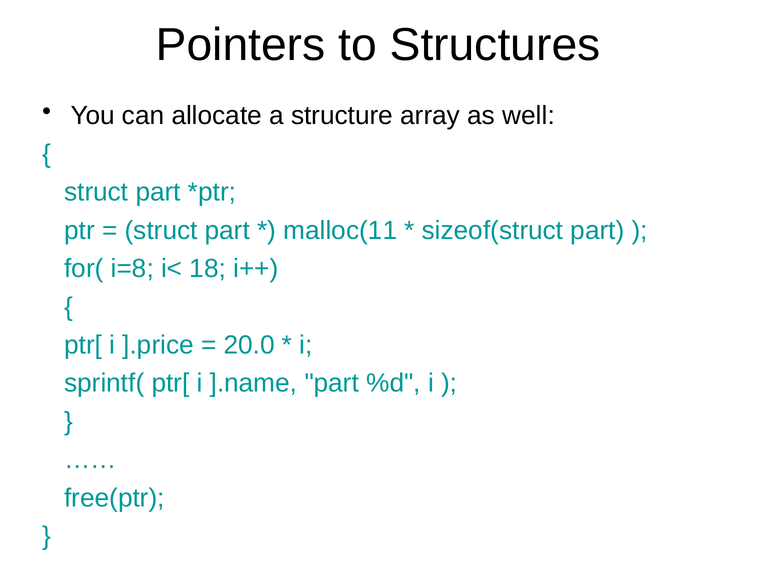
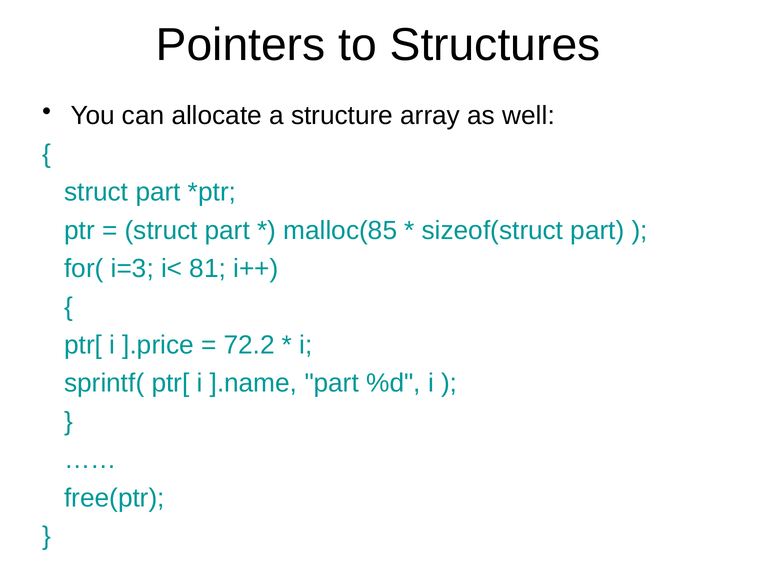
malloc(11: malloc(11 -> malloc(85
i=8: i=8 -> i=3
18: 18 -> 81
20.0: 20.0 -> 72.2
